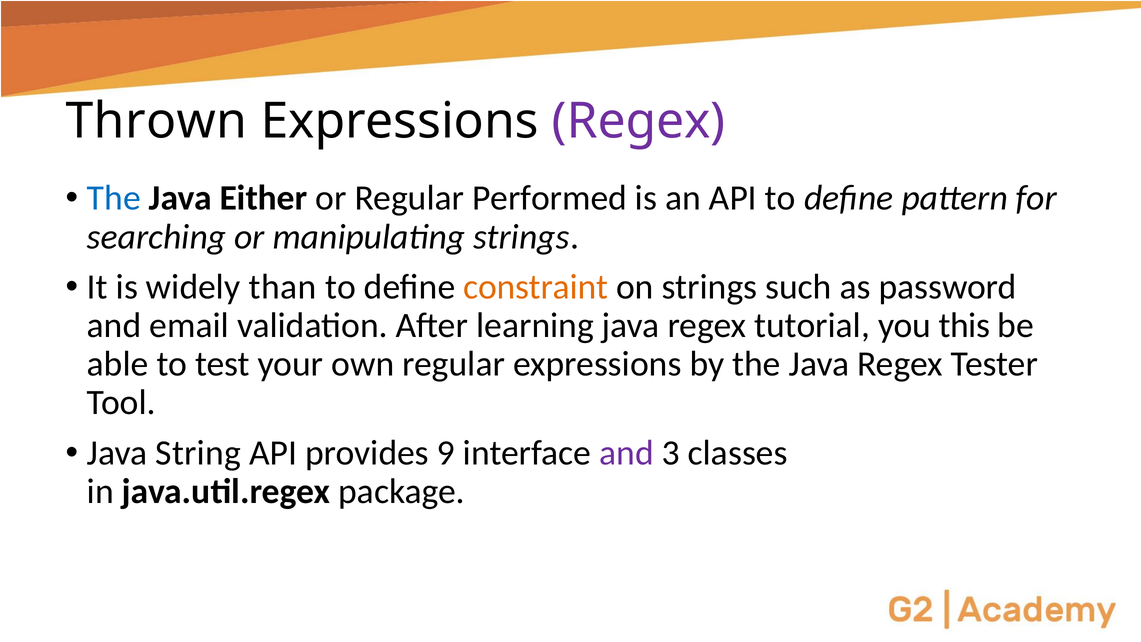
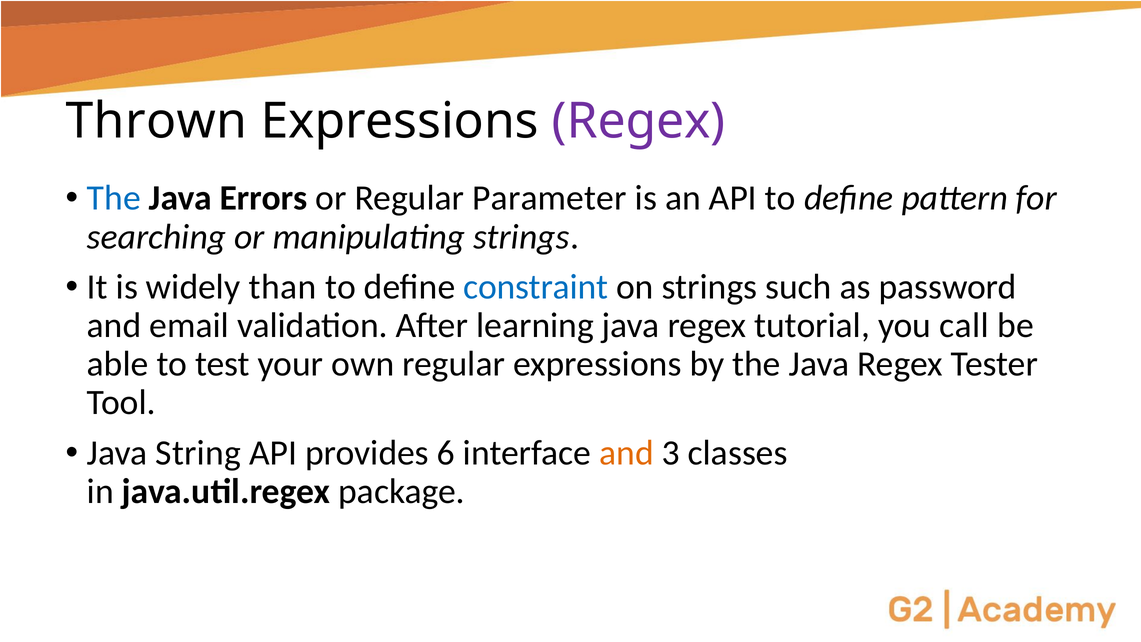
Either: Either -> Errors
Performed: Performed -> Parameter
constraint colour: orange -> blue
this: this -> call
9: 9 -> 6
and at (626, 453) colour: purple -> orange
